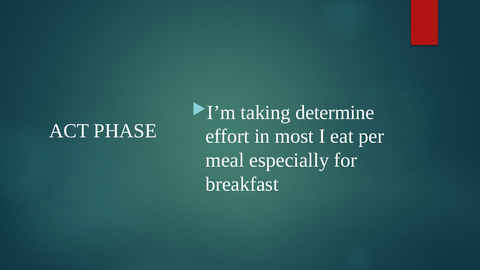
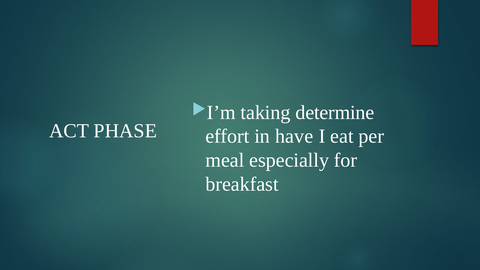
most: most -> have
